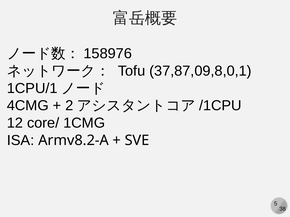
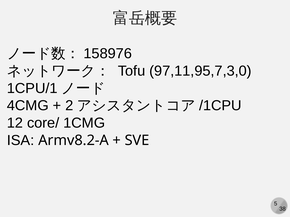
37,87,09,8,0,1: 37,87,09,8,0,1 -> 97,11,95,7,3,0
